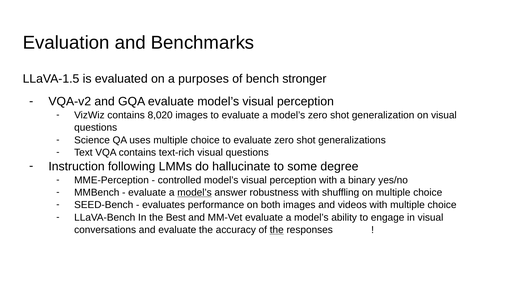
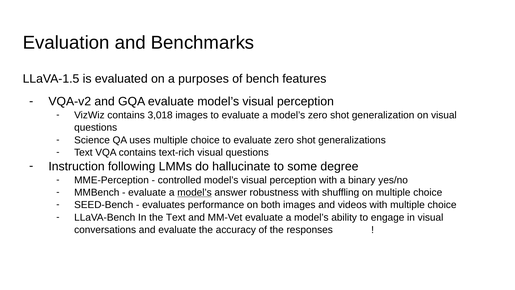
stronger: stronger -> features
8,020: 8,020 -> 3,018
the Best: Best -> Text
the at (277, 230) underline: present -> none
